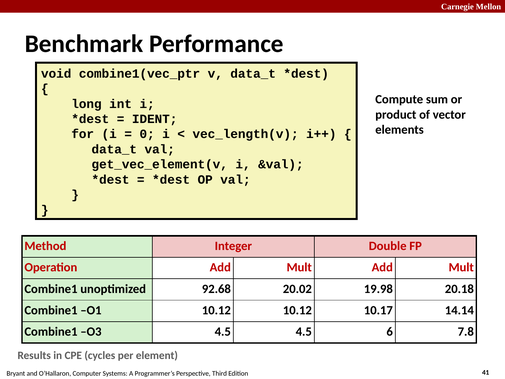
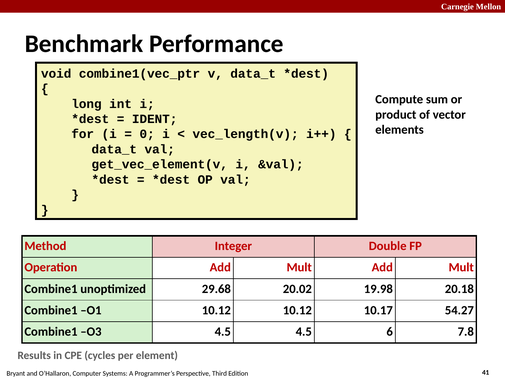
92.68: 92.68 -> 29.68
14.14: 14.14 -> 54.27
